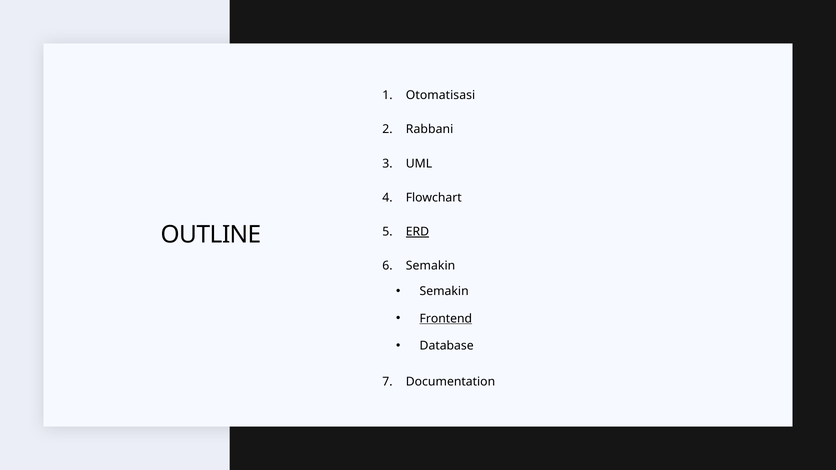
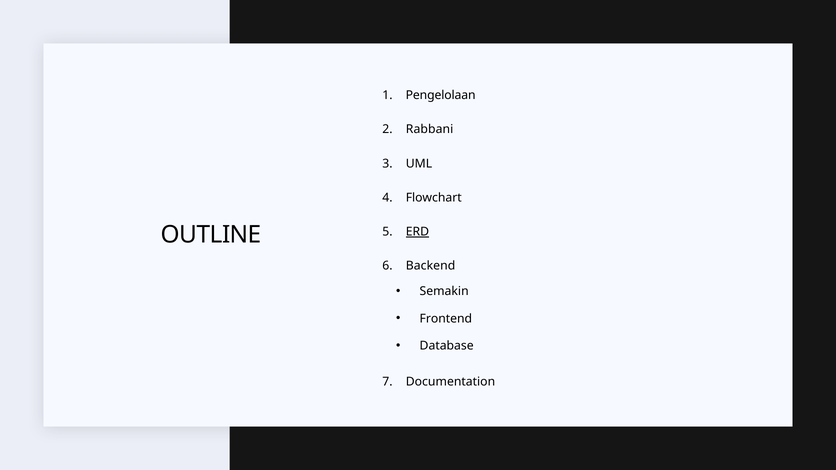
Otomatisasi: Otomatisasi -> Pengelolaan
Semakin at (431, 266): Semakin -> Backend
Frontend underline: present -> none
